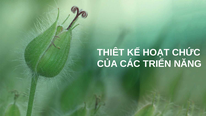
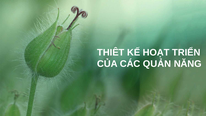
CHỨC: CHỨC -> TRIỂN
TRIỂN: TRIỂN -> QUẢN
